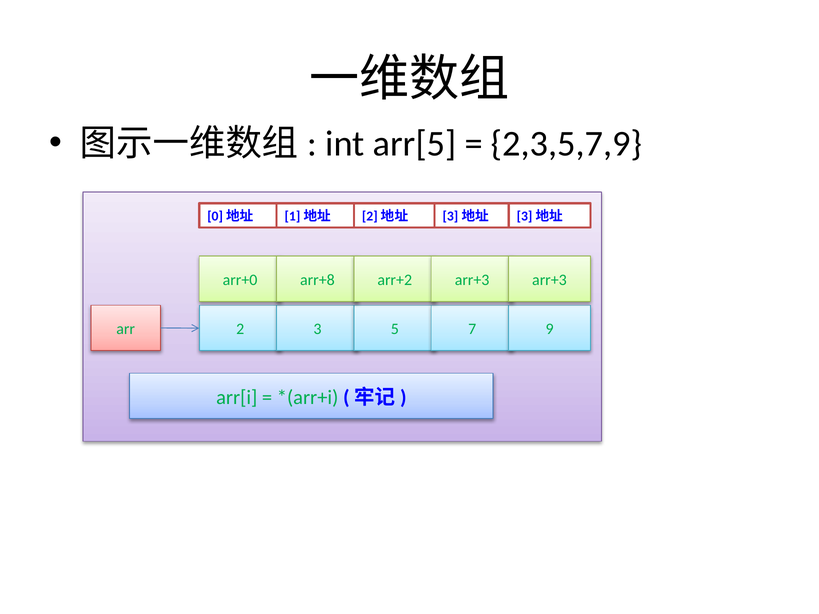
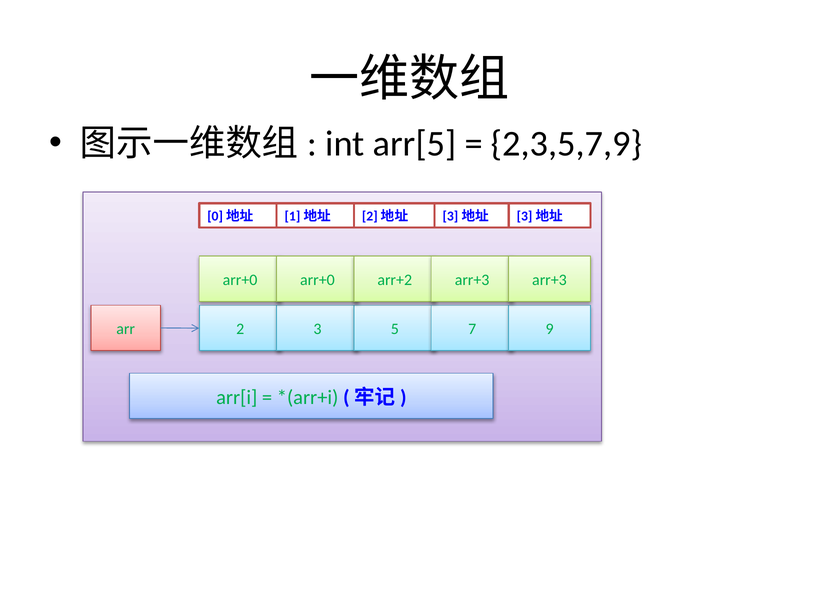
arr+0 arr+8: arr+8 -> arr+0
